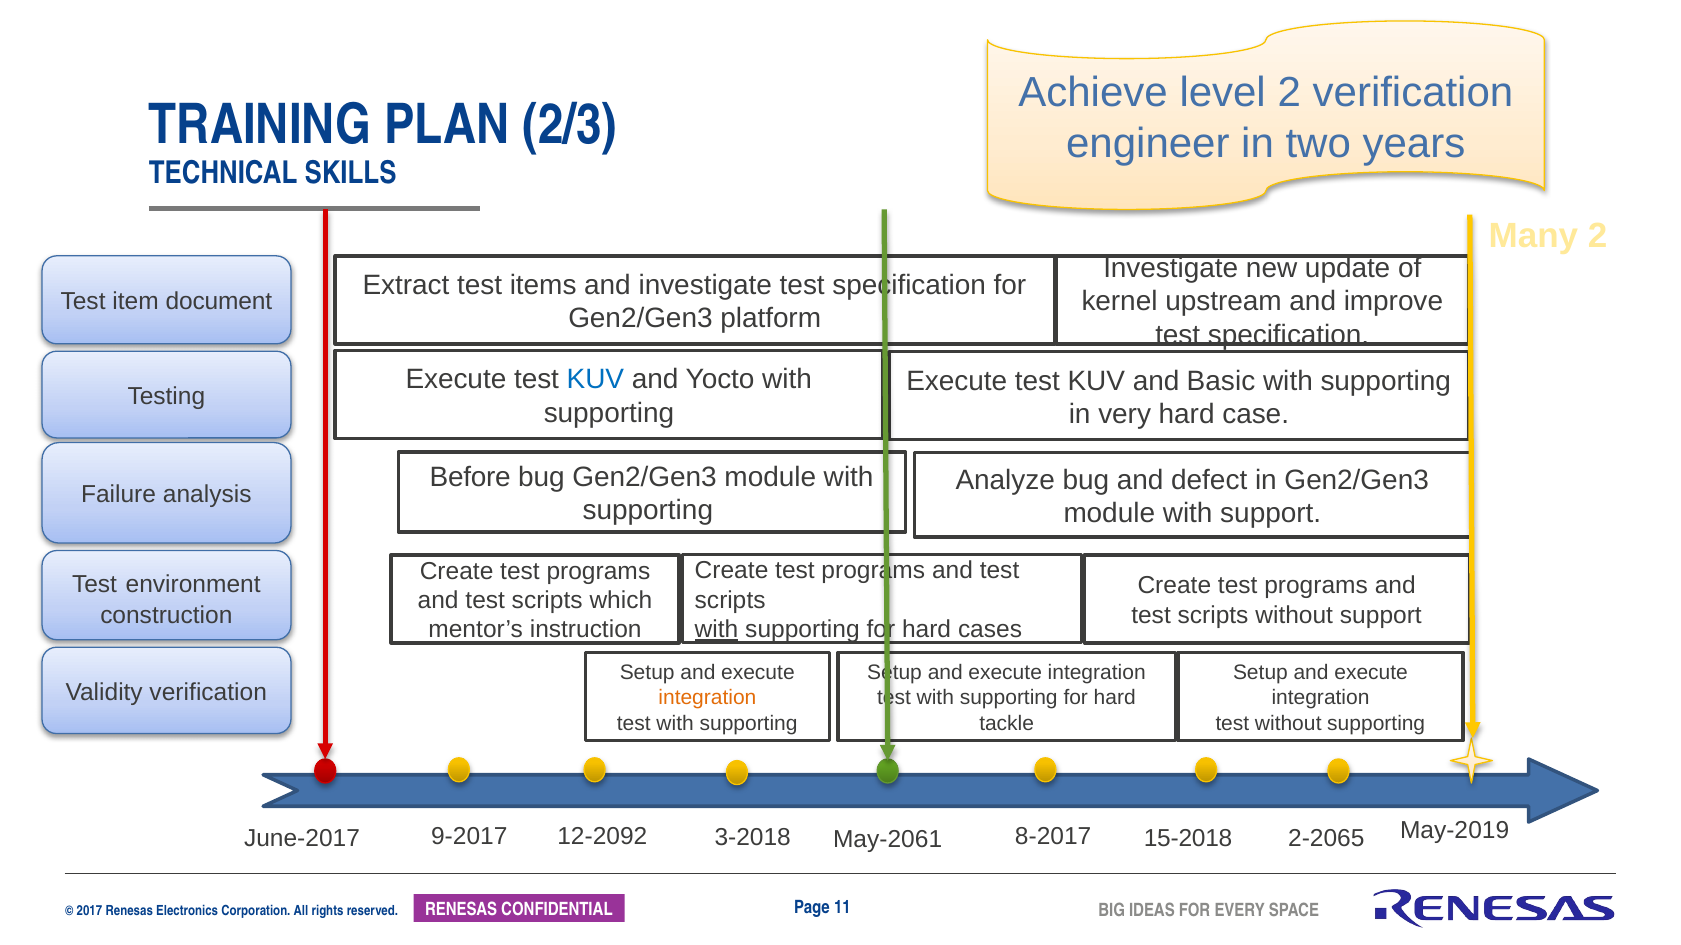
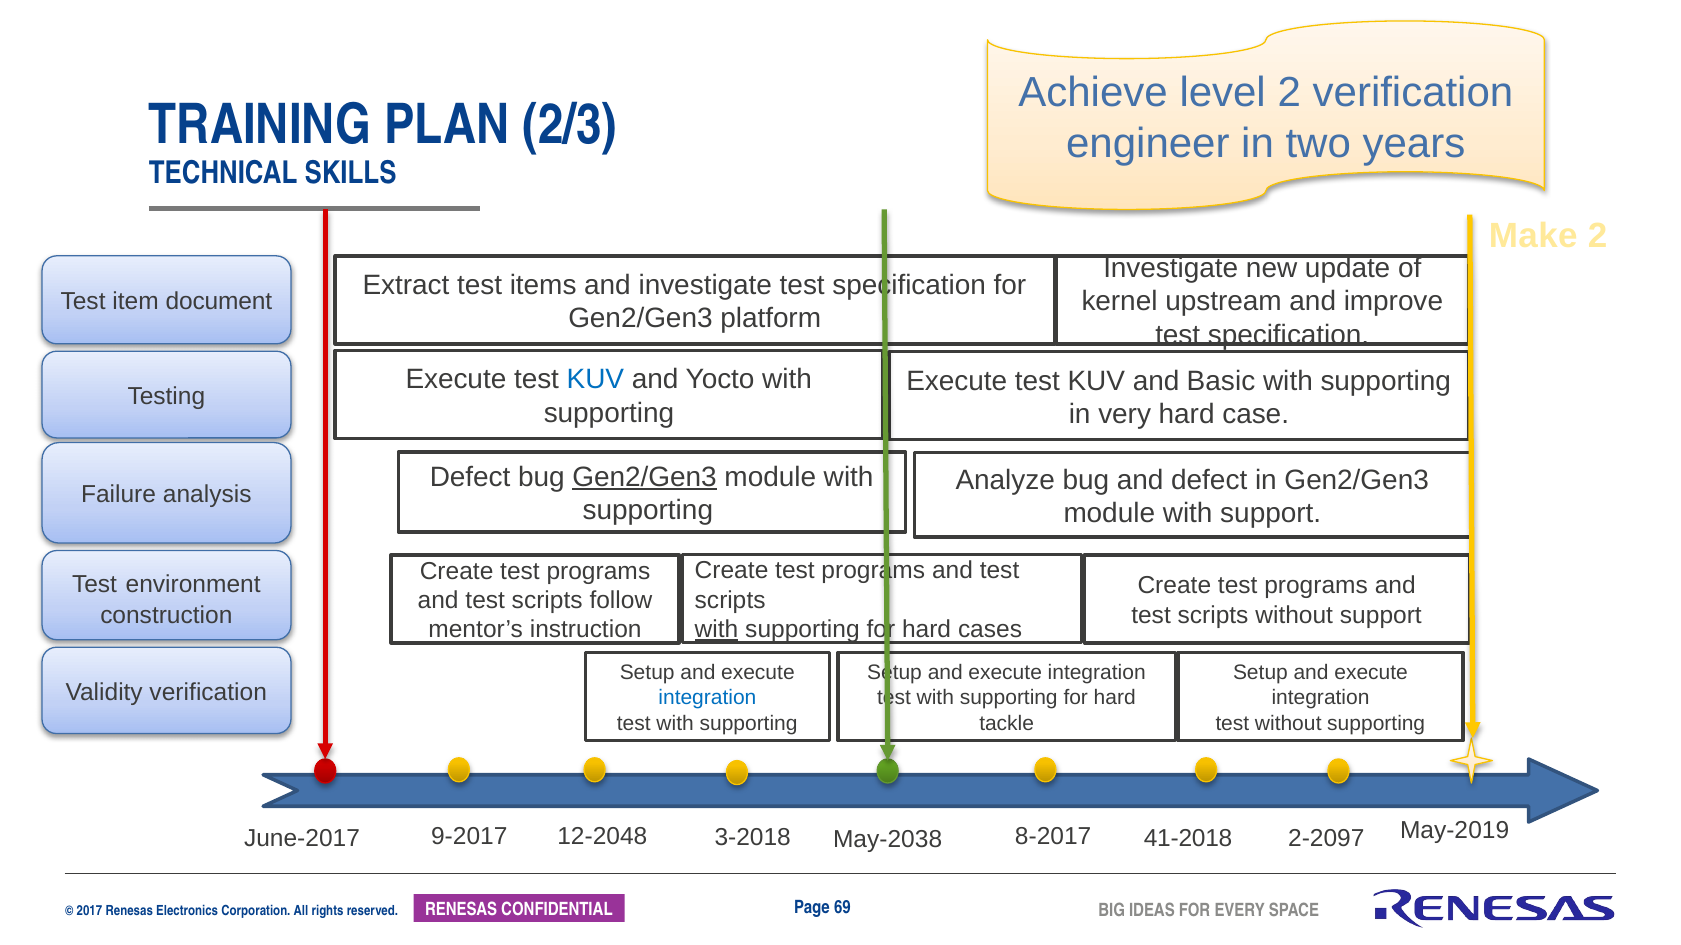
Many: Many -> Make
Before at (470, 477): Before -> Defect
Gen2/Gen3 at (645, 477) underline: none -> present
which: which -> follow
integration at (707, 698) colour: orange -> blue
May-2061: May-2061 -> May-2038
2-2065: 2-2065 -> 2-2097
12-2092: 12-2092 -> 12-2048
15-2018: 15-2018 -> 41-2018
11: 11 -> 69
